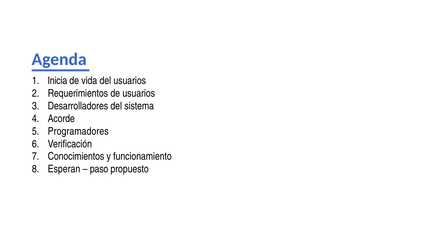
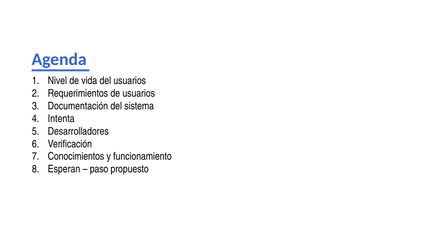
Inicia: Inicia -> Nivel
Desarrolladores: Desarrolladores -> Documentación
Acorde: Acorde -> Intenta
Programadores: Programadores -> Desarrolladores
